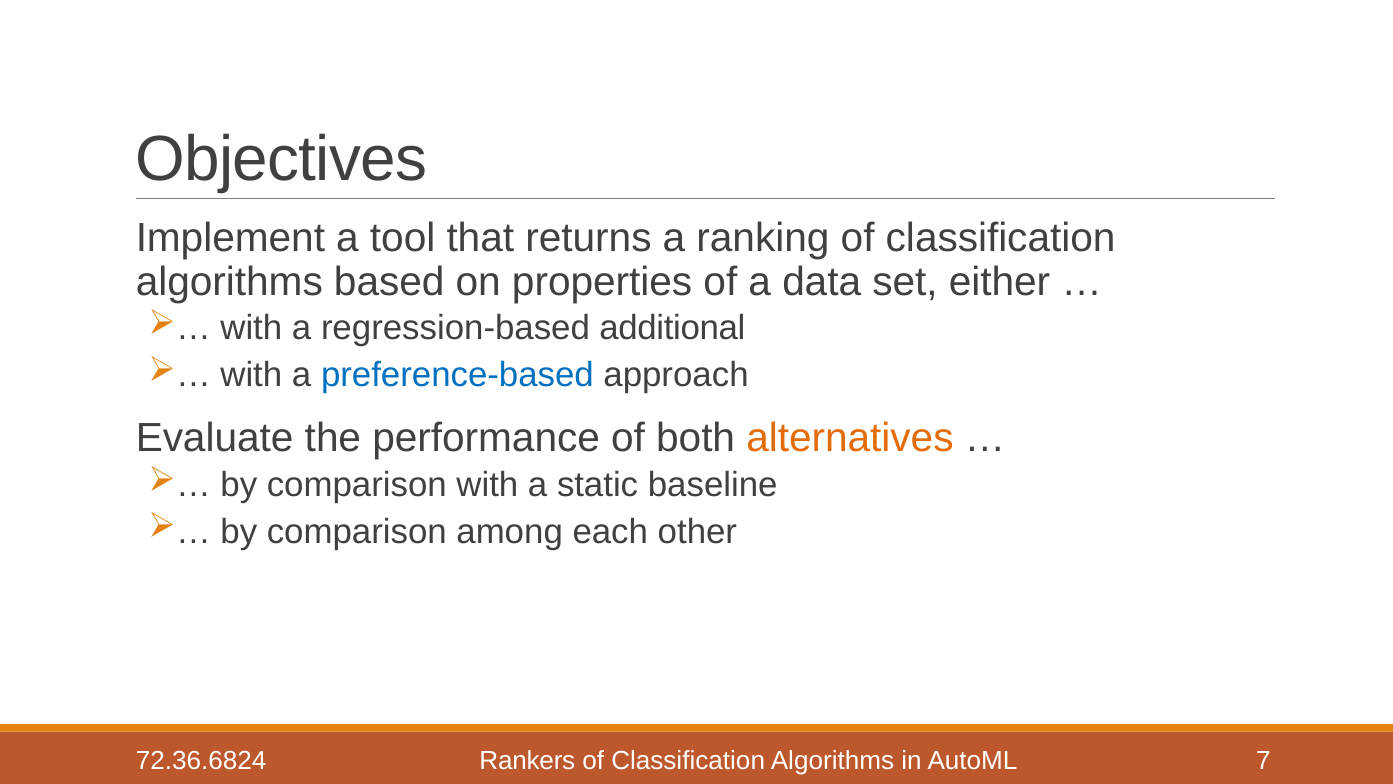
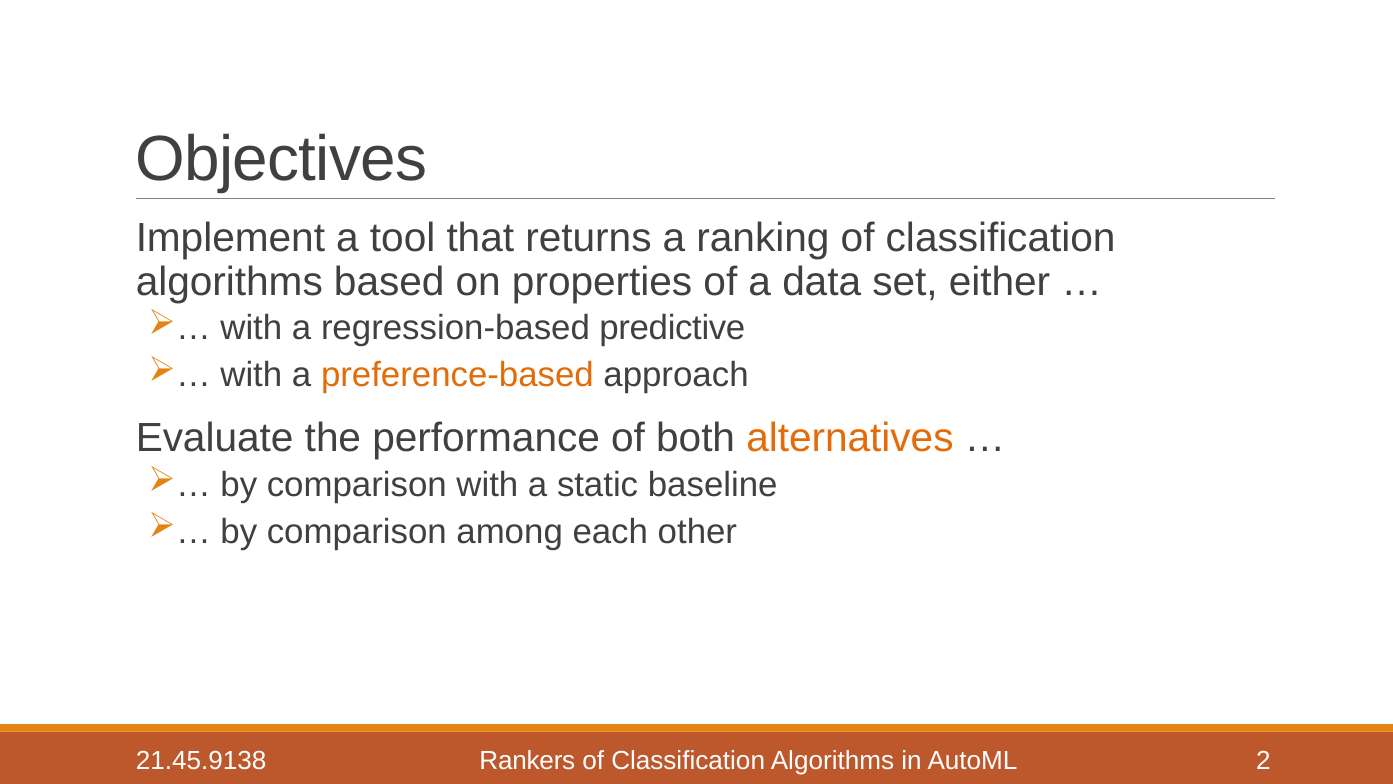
additional: additional -> predictive
preference-based colour: blue -> orange
72.36.6824: 72.36.6824 -> 21.45.9138
7: 7 -> 2
